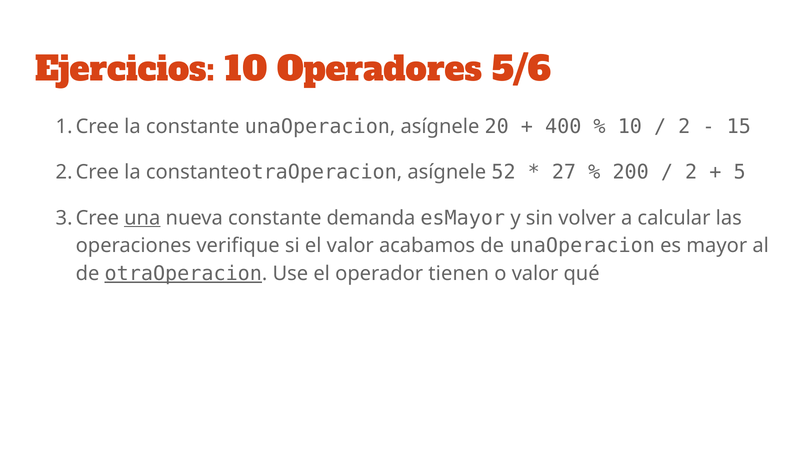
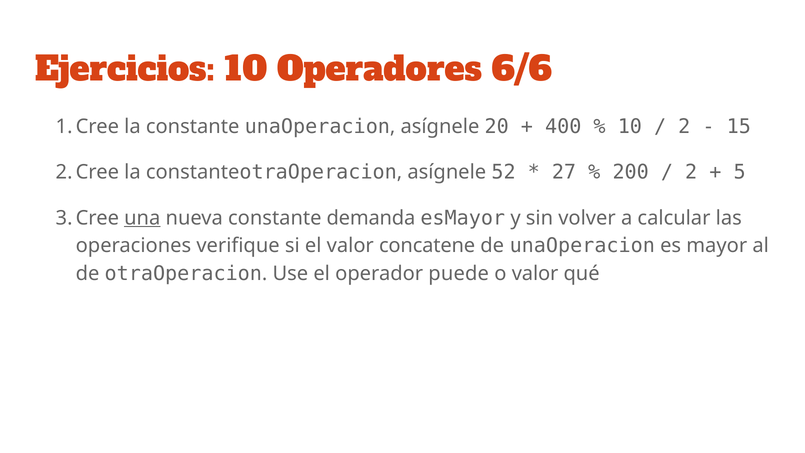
5/6: 5/6 -> 6/6
acabamos: acabamos -> concatene
otraOperacion at (183, 273) underline: present -> none
tienen: tienen -> puede
